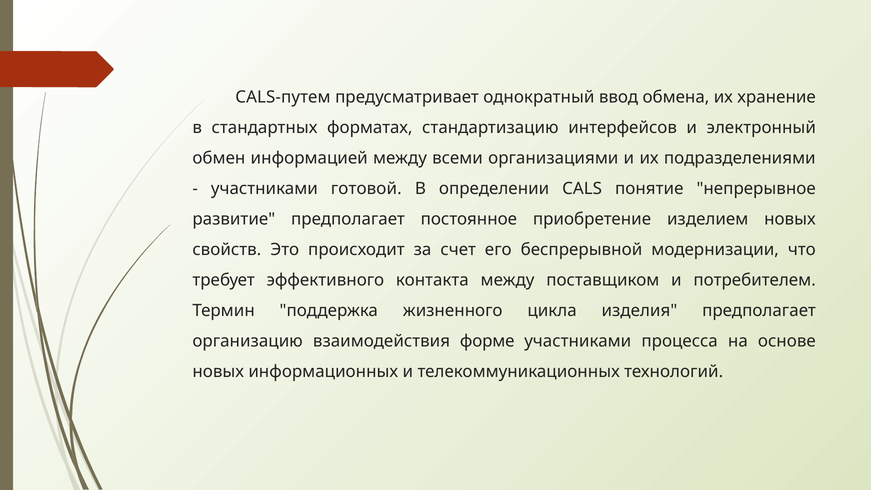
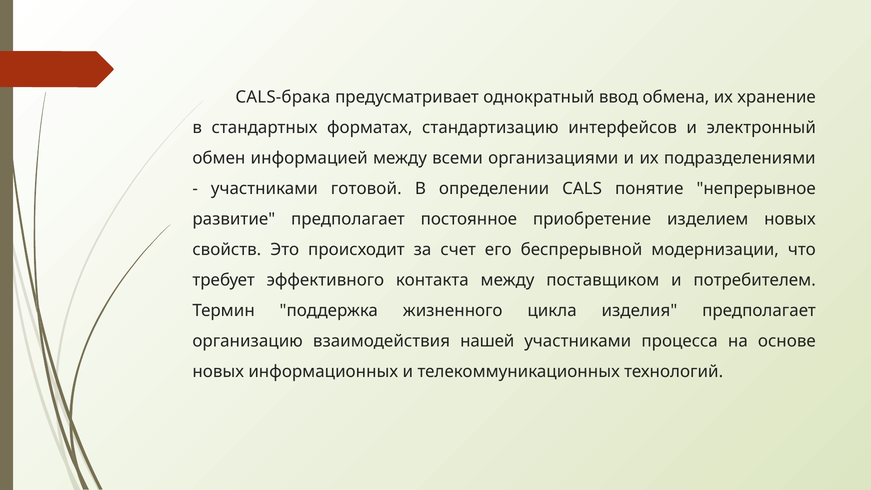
CALS-путем: CALS-путем -> CALS-брака
форме: форме -> нашей
